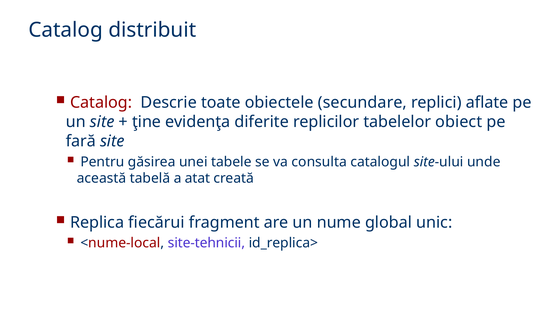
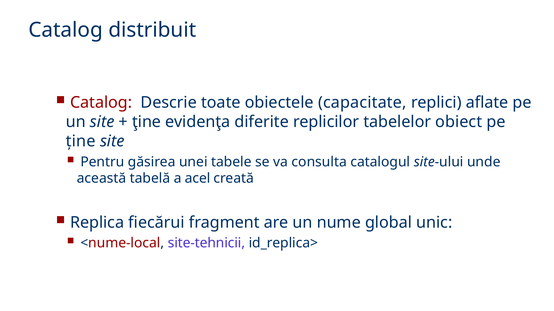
secundare: secundare -> capacitate
fară: fară -> ține
atat: atat -> acel
